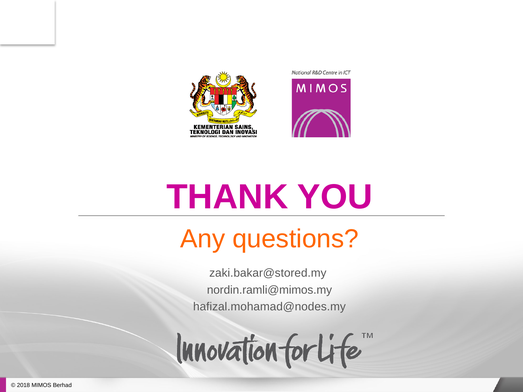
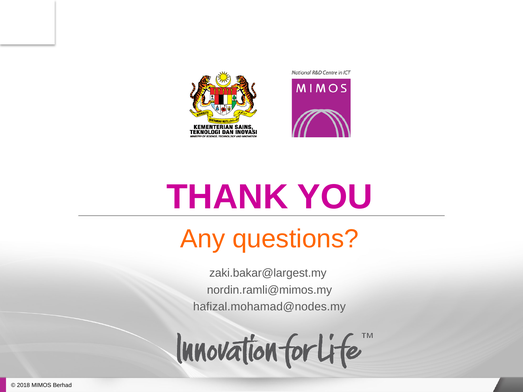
zaki.bakar@stored.my: zaki.bakar@stored.my -> zaki.bakar@largest.my
